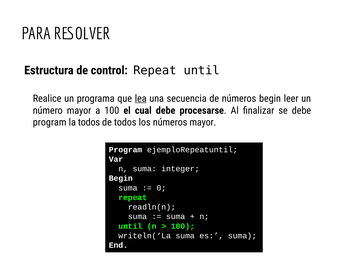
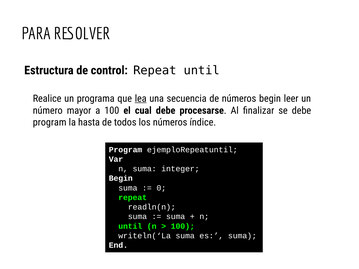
la todos: todos -> hasta
números mayor: mayor -> índice
